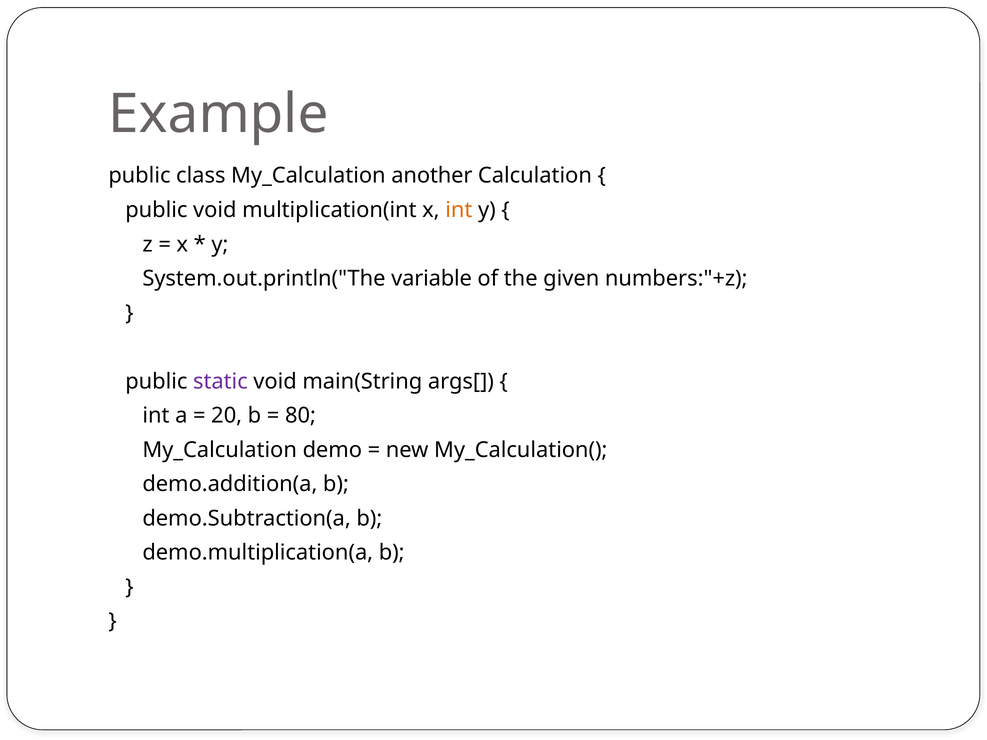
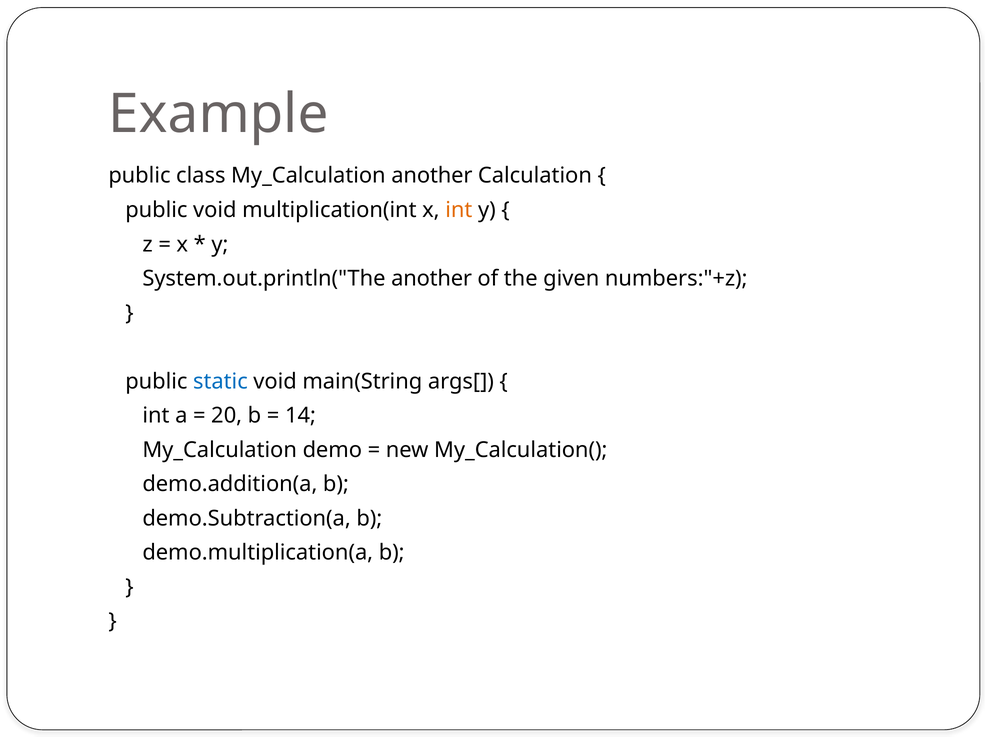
System.out.println("The variable: variable -> another
static colour: purple -> blue
80: 80 -> 14
